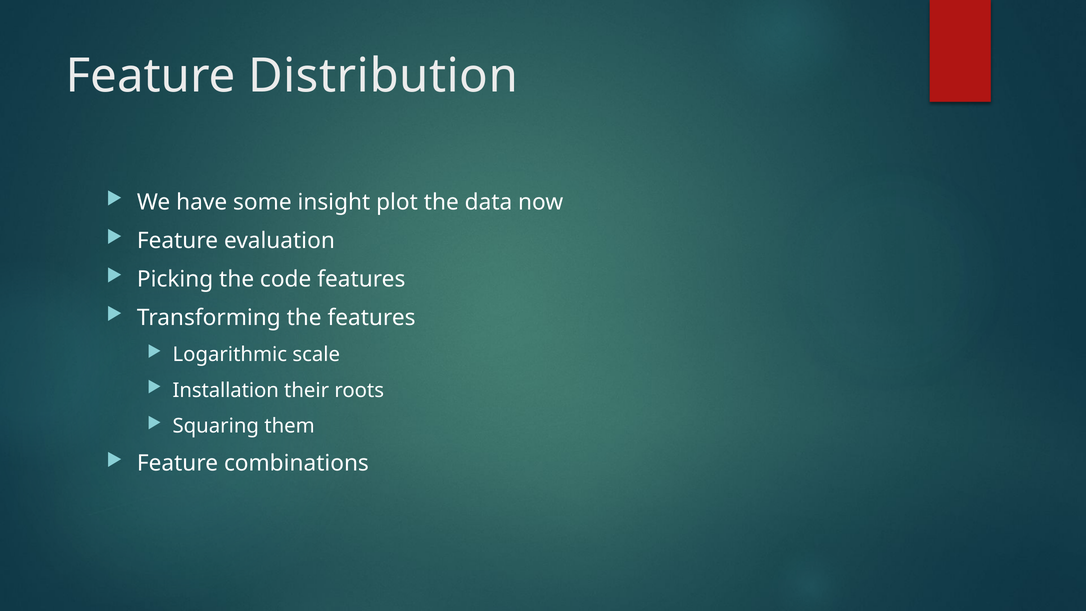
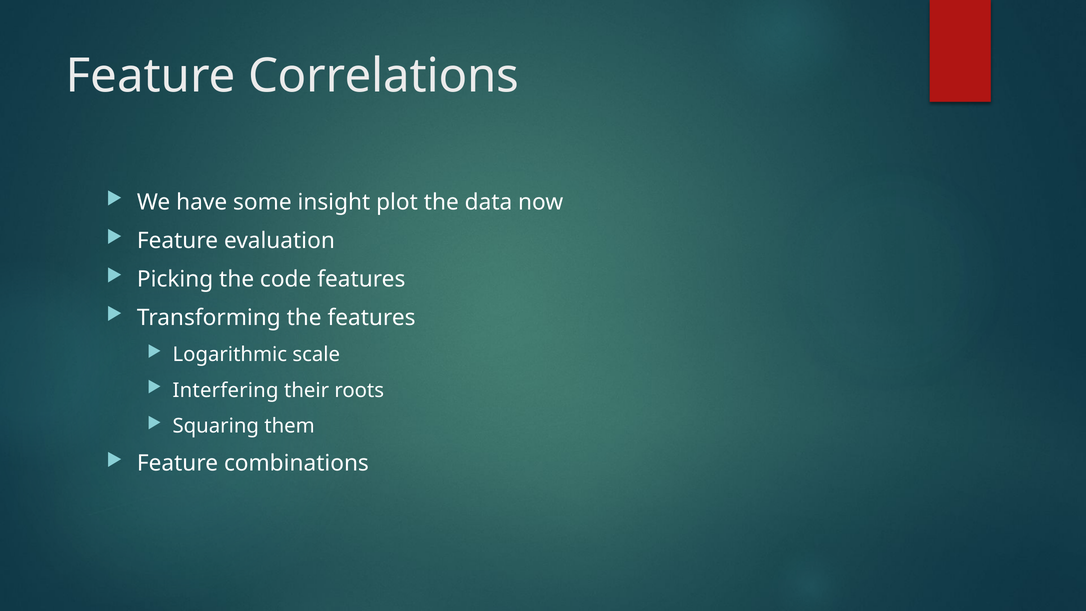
Distribution: Distribution -> Correlations
Installation: Installation -> Interfering
